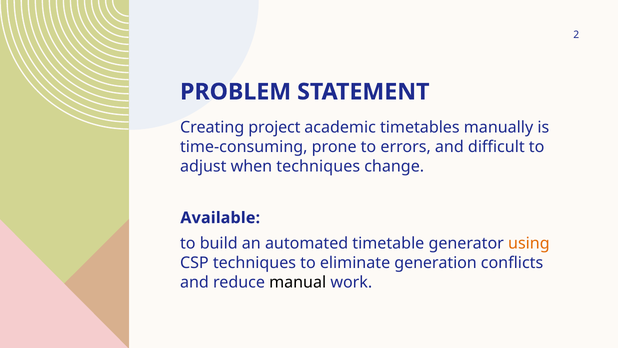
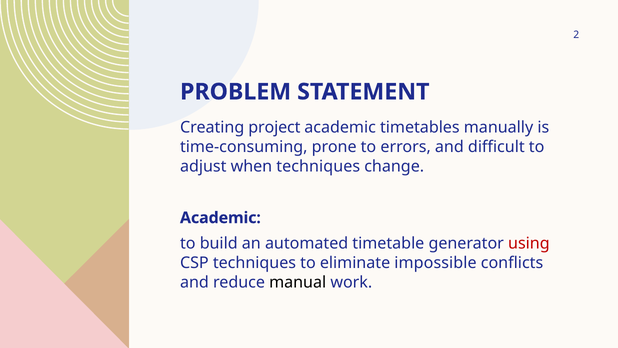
Available at (220, 218): Available -> Academic
using colour: orange -> red
generation: generation -> impossible
